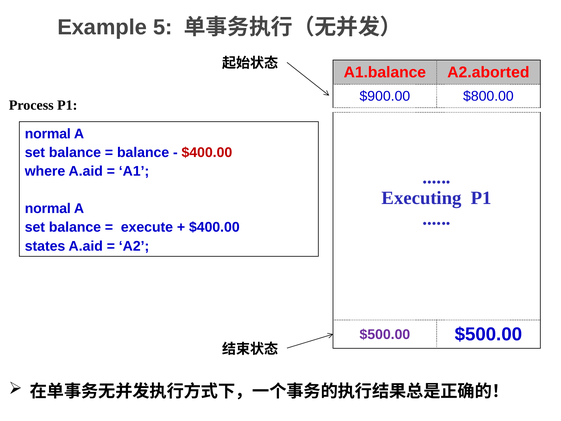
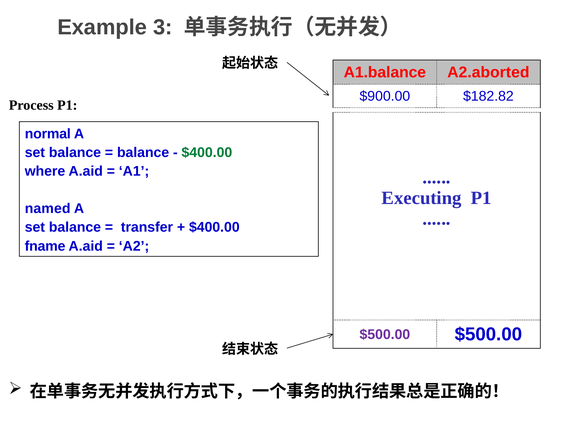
5: 5 -> 3
$800.00: $800.00 -> $182.82
$400.00 at (207, 152) colour: red -> green
normal at (48, 208): normal -> named
execute: execute -> transfer
states: states -> fname
